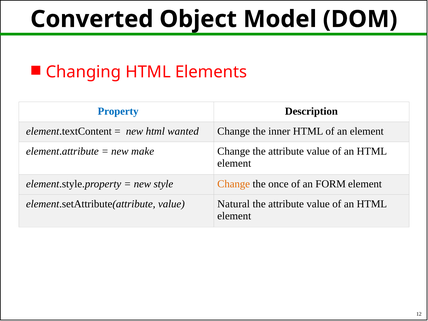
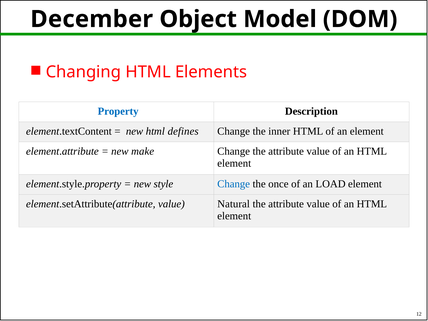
Converted: Converted -> December
wanted: wanted -> defines
Change at (234, 184) colour: orange -> blue
FORM: FORM -> LOAD
